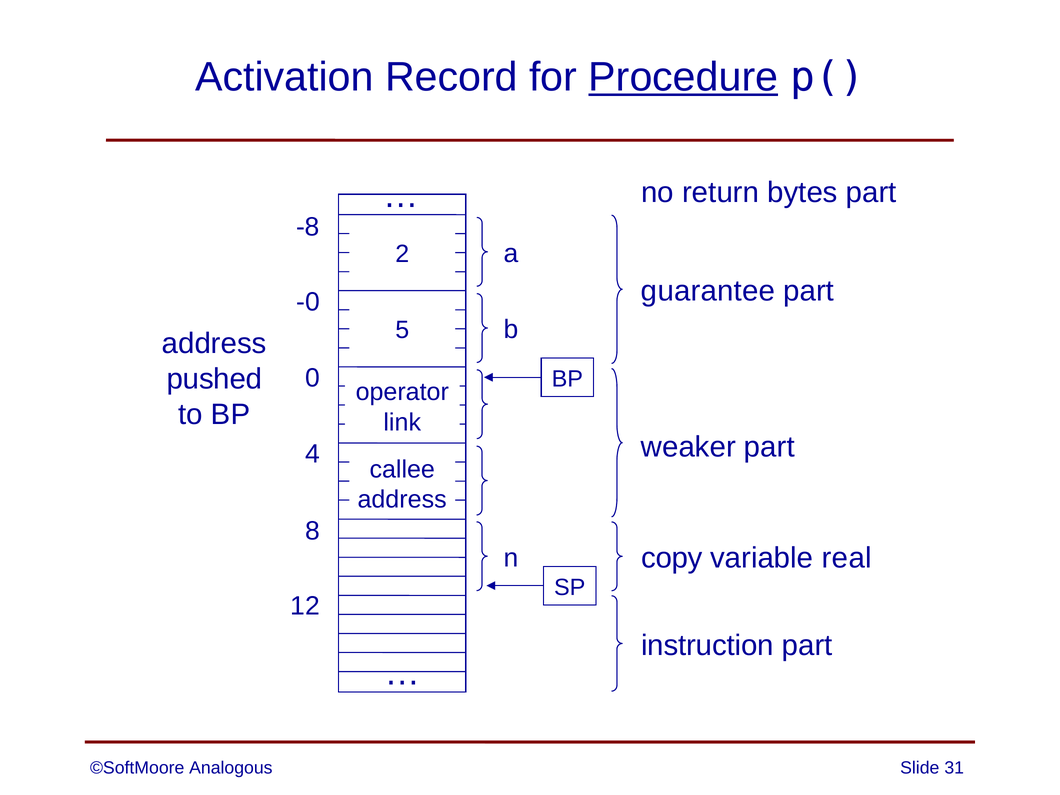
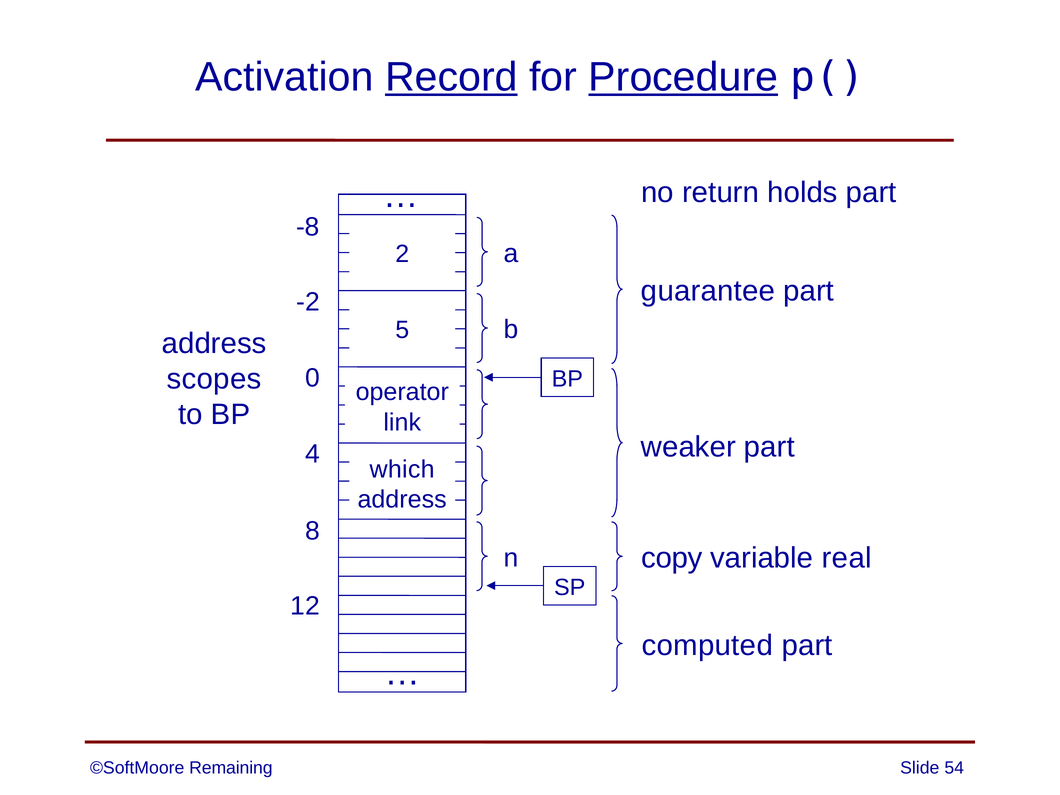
Record underline: none -> present
bytes: bytes -> holds
-0: -0 -> -2
pushed: pushed -> scopes
callee: callee -> which
instruction: instruction -> computed
Analogous: Analogous -> Remaining
31: 31 -> 54
